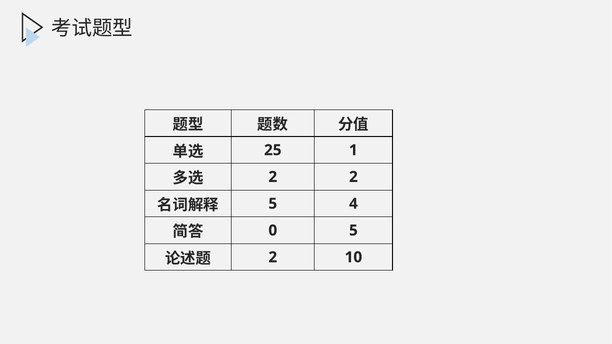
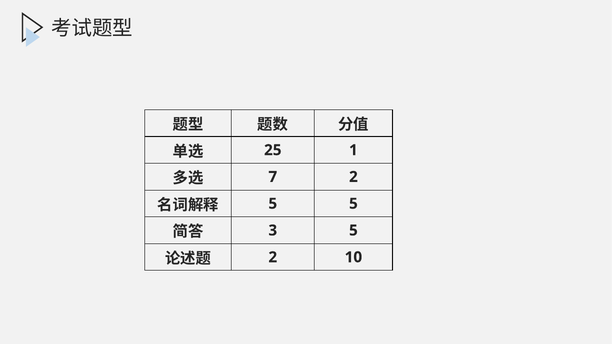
2 at (273, 177): 2 -> 7
5 4: 4 -> 5
0: 0 -> 3
